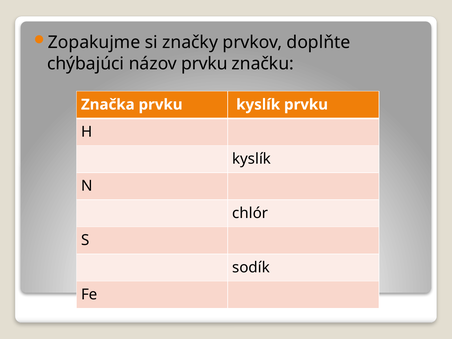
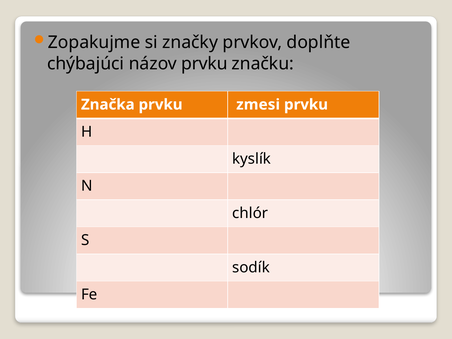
prvku kyslík: kyslík -> zmesi
